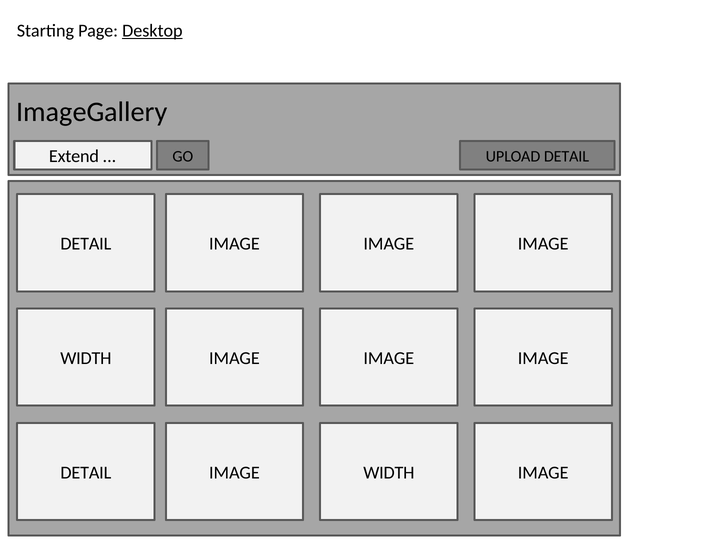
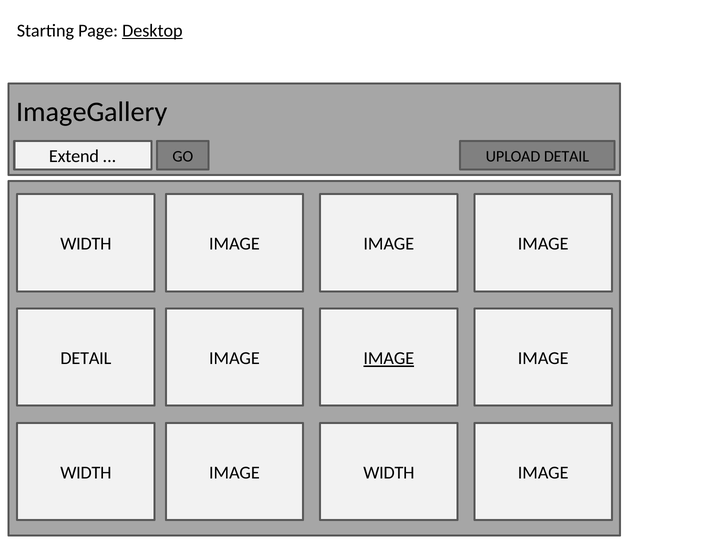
DETAIL at (86, 244): DETAIL -> WIDTH
WIDTH at (86, 358): WIDTH -> DETAIL
IMAGE at (389, 358) underline: none -> present
DETAIL at (86, 472): DETAIL -> WIDTH
